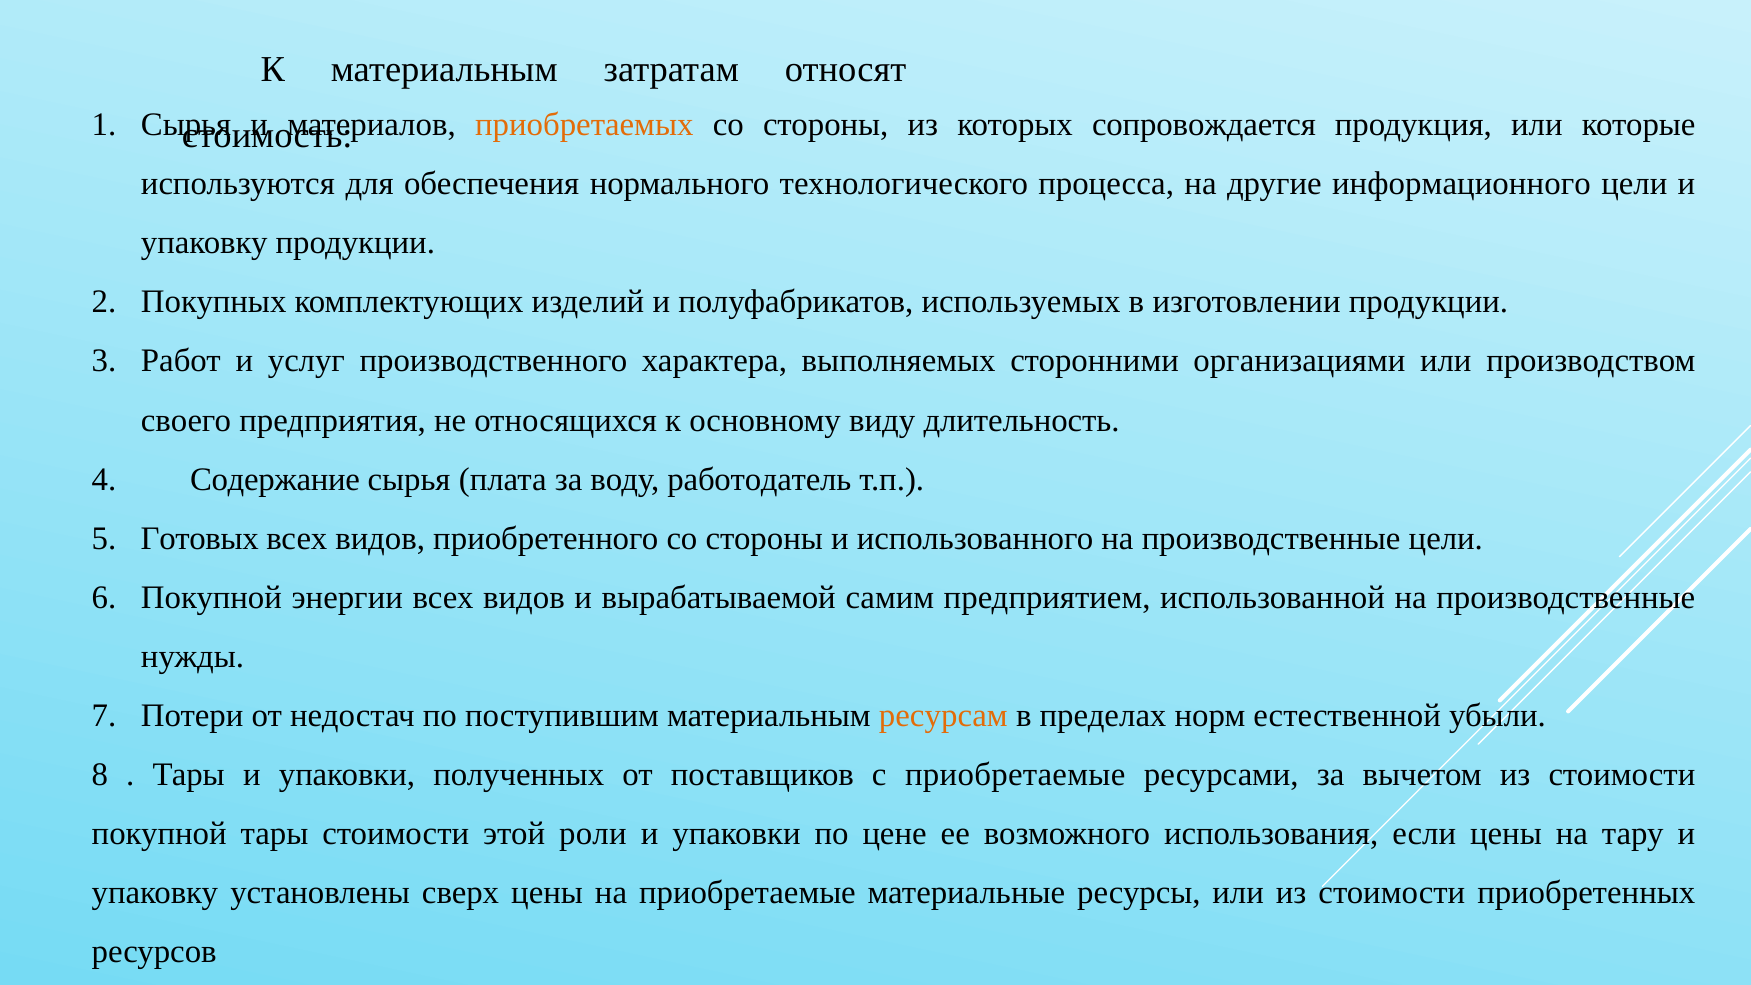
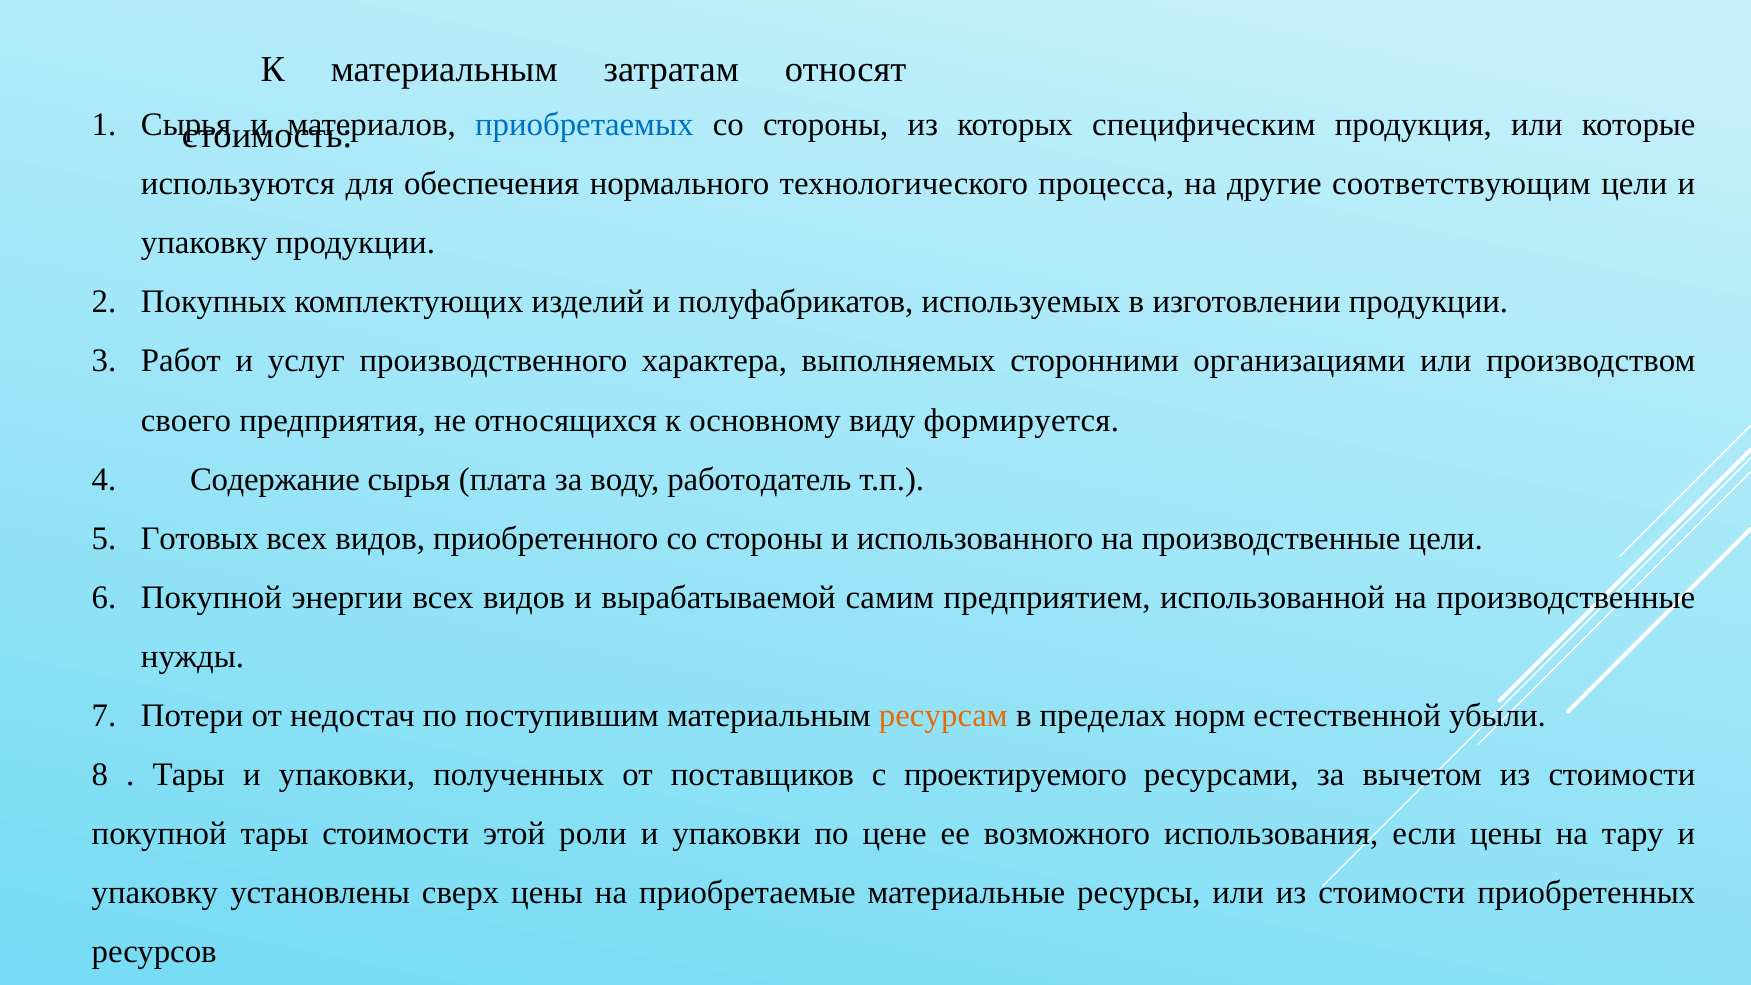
приобретаемых colour: orange -> blue
сопровождается: сопровождается -> специфическим
информационного: информационного -> соответствующим
длительность: длительность -> формируется
с приобретаемые: приобретаемые -> проектируемого
